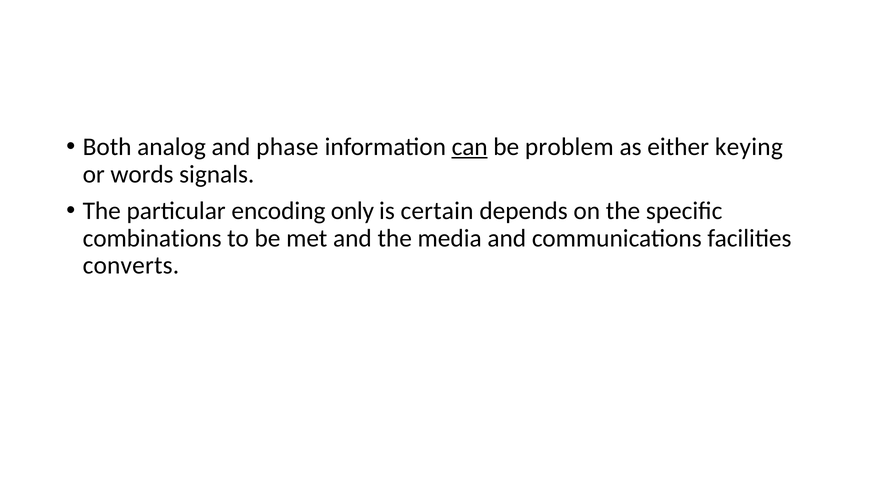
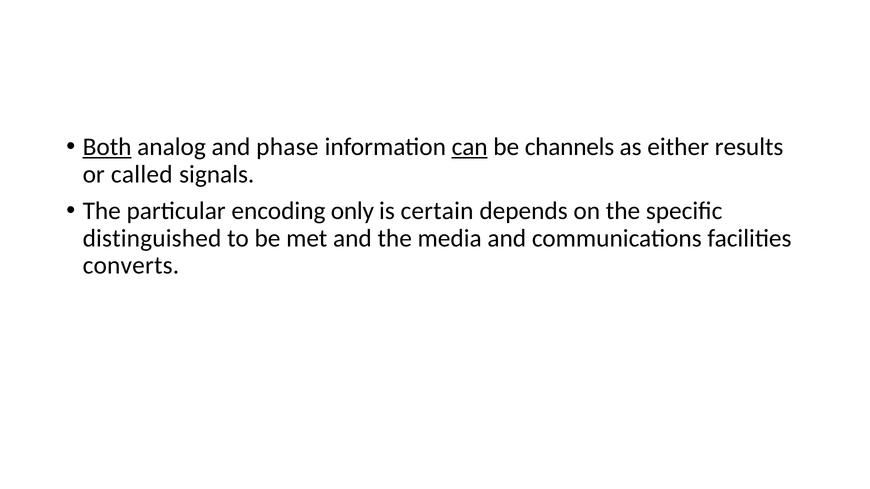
Both underline: none -> present
problem: problem -> channels
keying: keying -> results
words: words -> called
combinations: combinations -> distinguished
